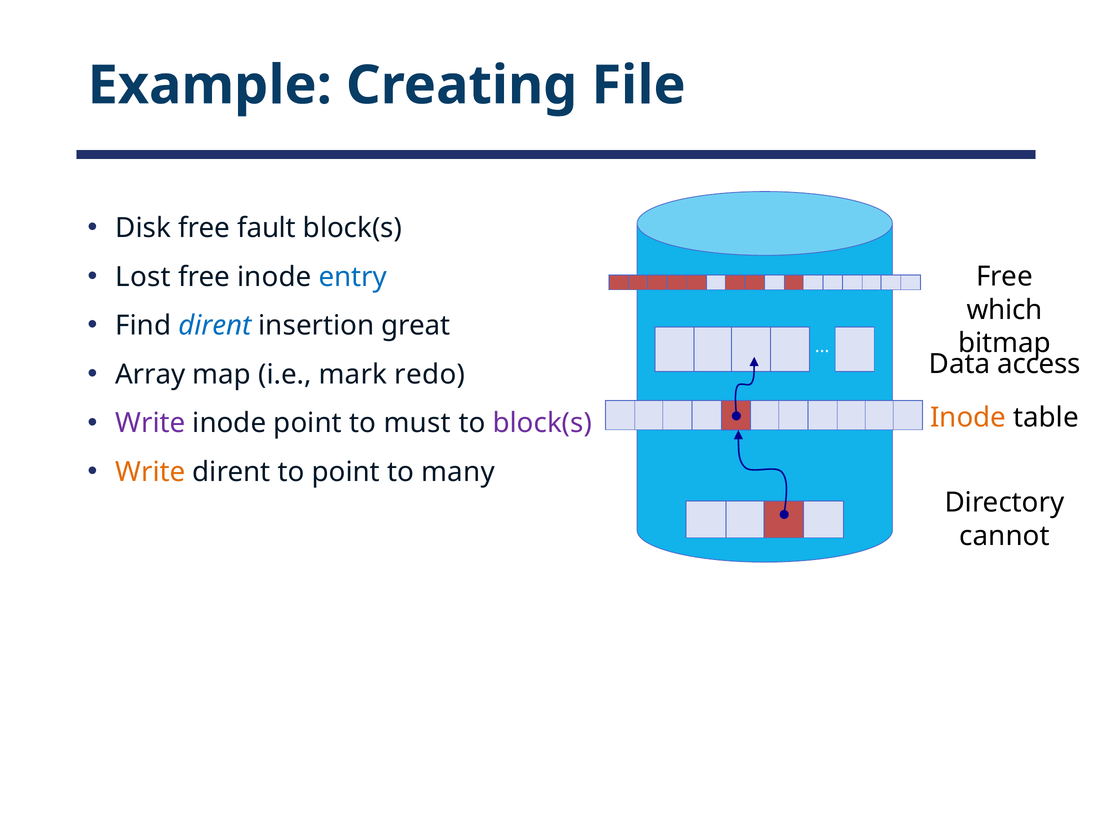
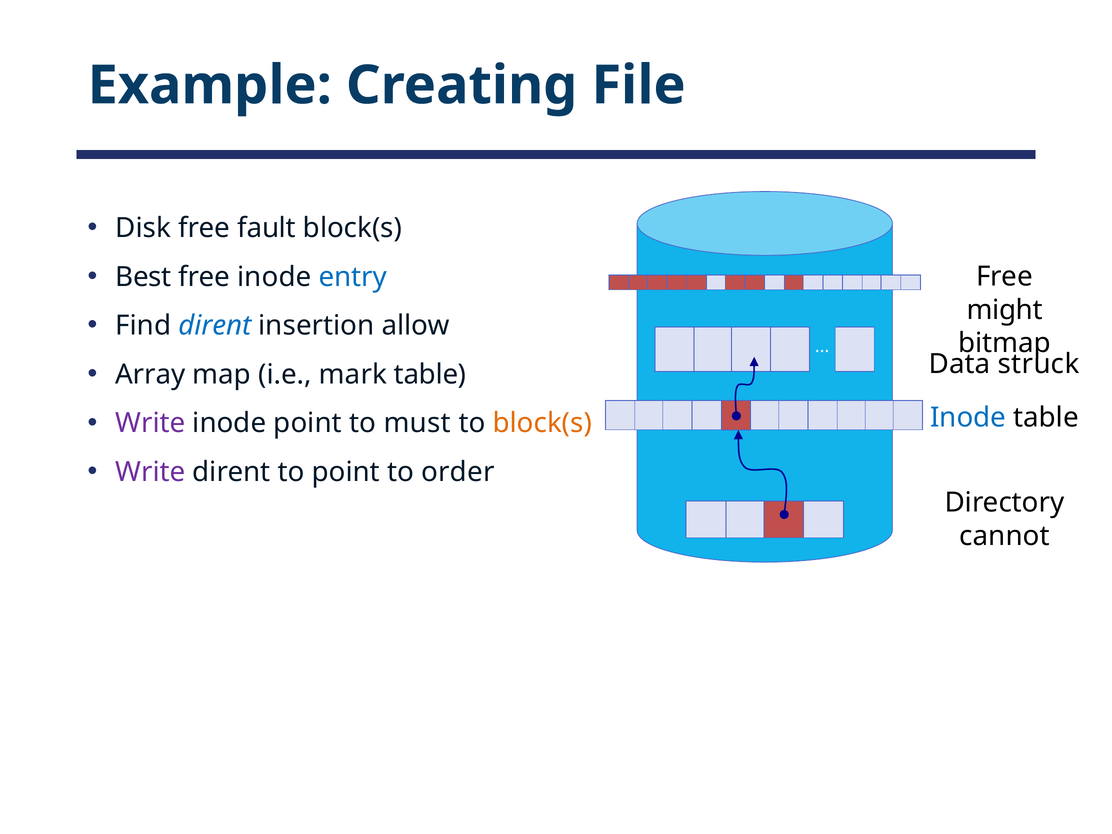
Lost: Lost -> Best
which: which -> might
great: great -> allow
access: access -> struck
mark redo: redo -> table
block(s at (542, 423) colour: purple -> orange
Inode at (968, 418) colour: orange -> blue
Write at (150, 472) colour: orange -> purple
many: many -> order
